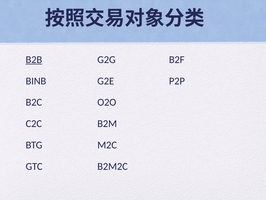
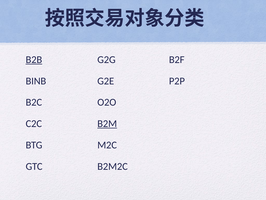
B2M underline: none -> present
